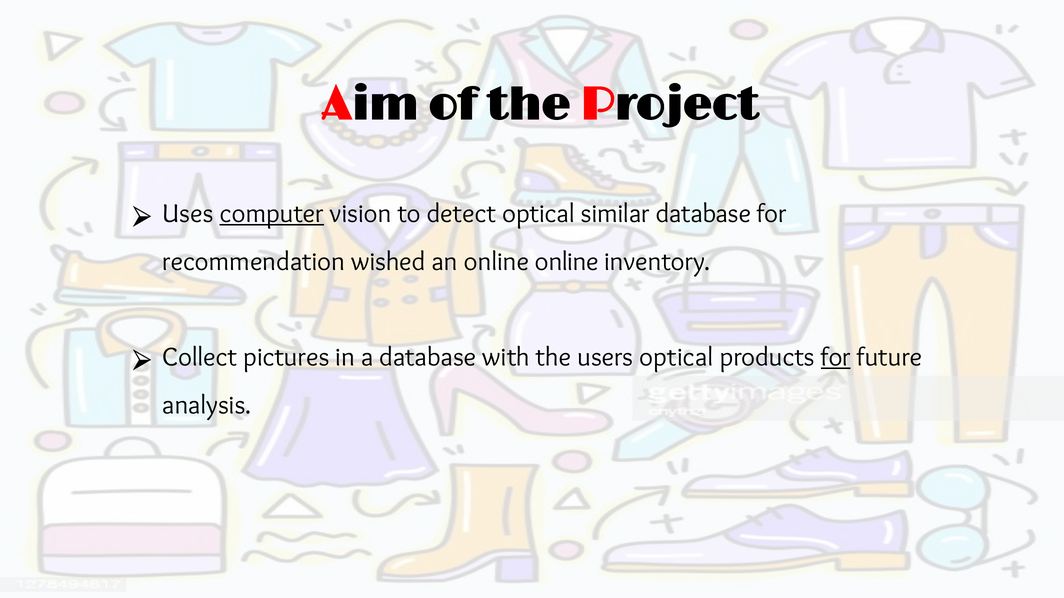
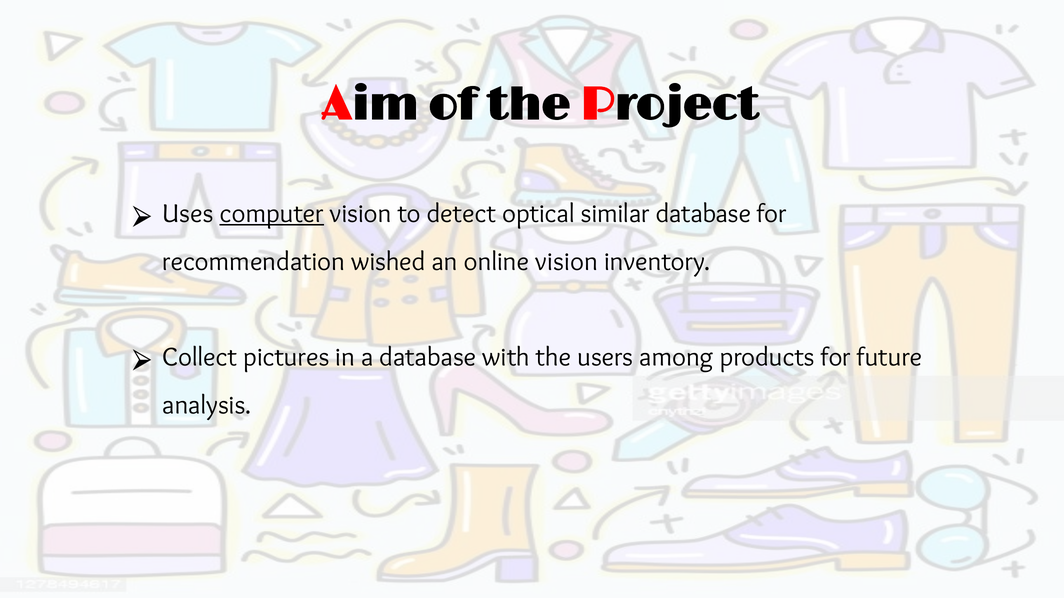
online online: online -> vision
users optical: optical -> among
for at (836, 357) underline: present -> none
